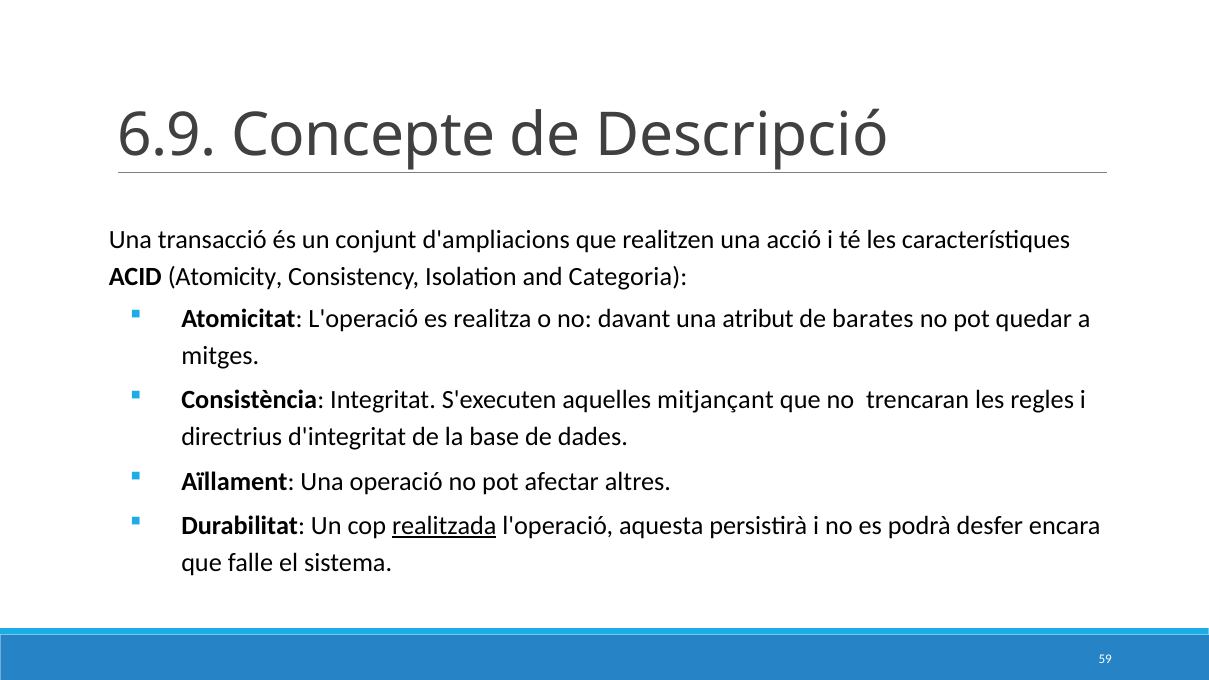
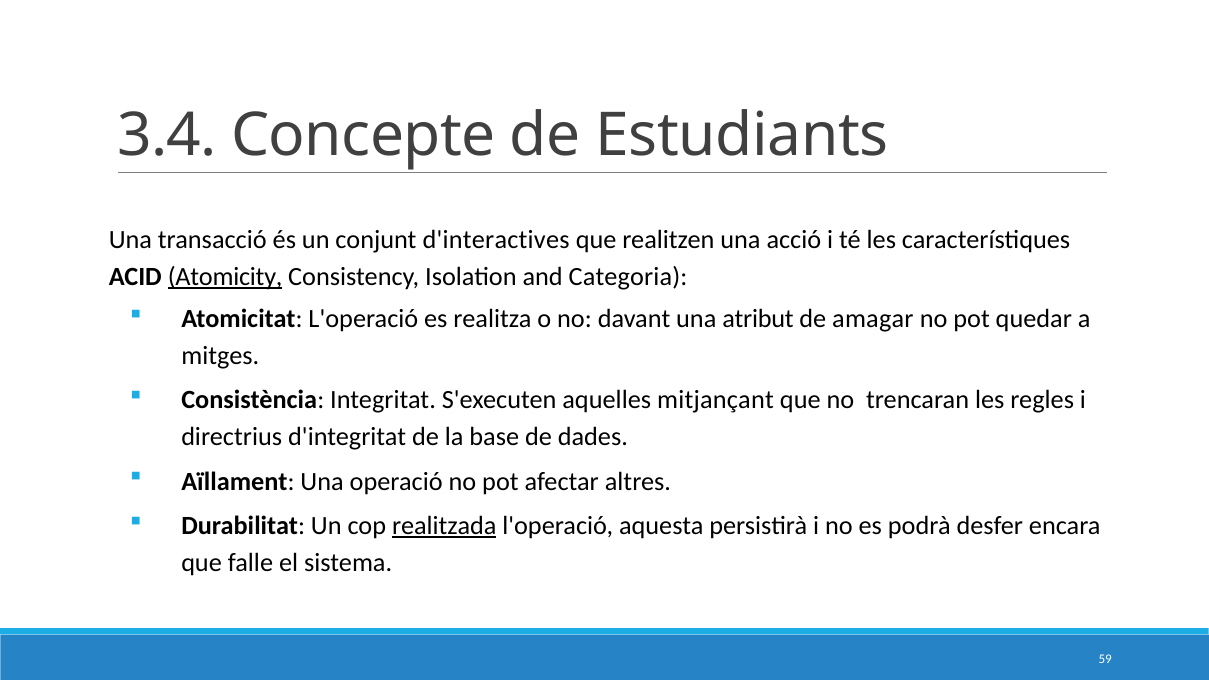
6.9: 6.9 -> 3.4
Descripció: Descripció -> Estudiants
d'ampliacions: d'ampliacions -> d'interactives
Atomicity underline: none -> present
barates: barates -> amagar
